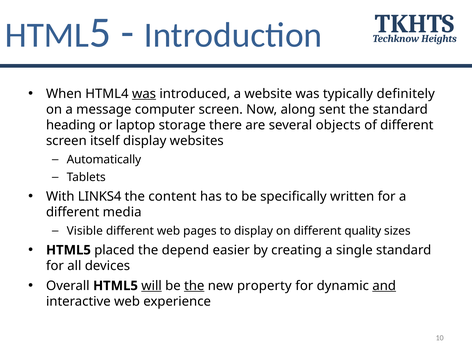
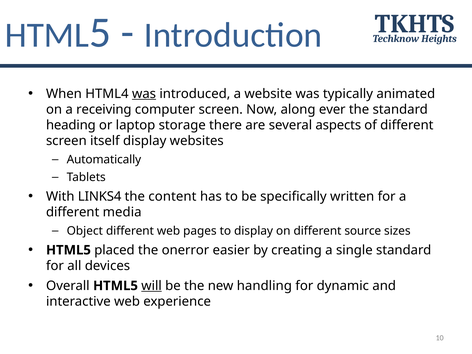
definitely: definitely -> animated
message: message -> receiving
sent: sent -> ever
objects: objects -> aspects
Visible: Visible -> Object
quality: quality -> source
depend: depend -> onerror
the at (194, 286) underline: present -> none
property: property -> handling
and underline: present -> none
